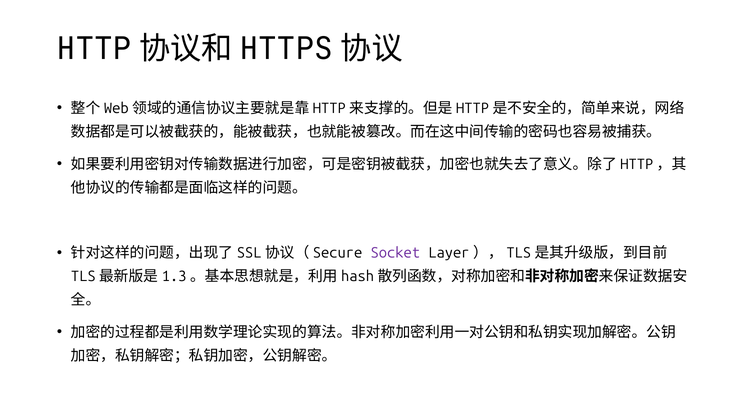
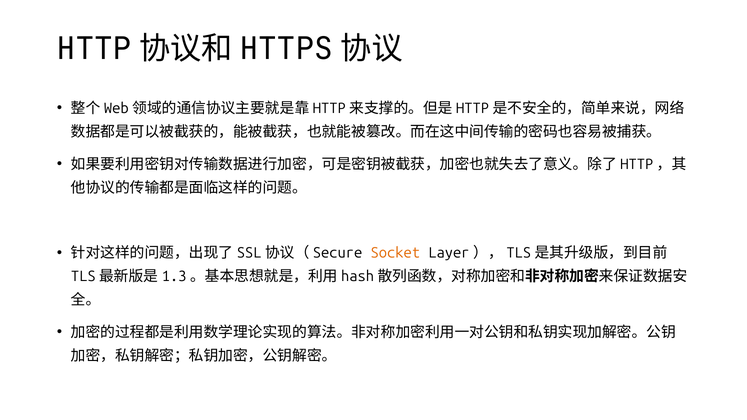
Socket colour: purple -> orange
